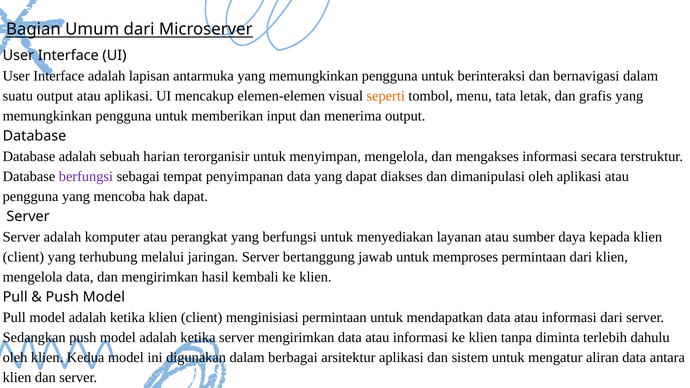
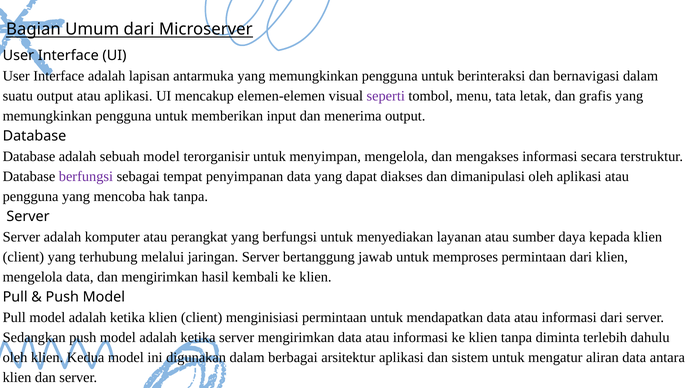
seperti colour: orange -> purple
sebuah harian: harian -> model
hak dapat: dapat -> tanpa
